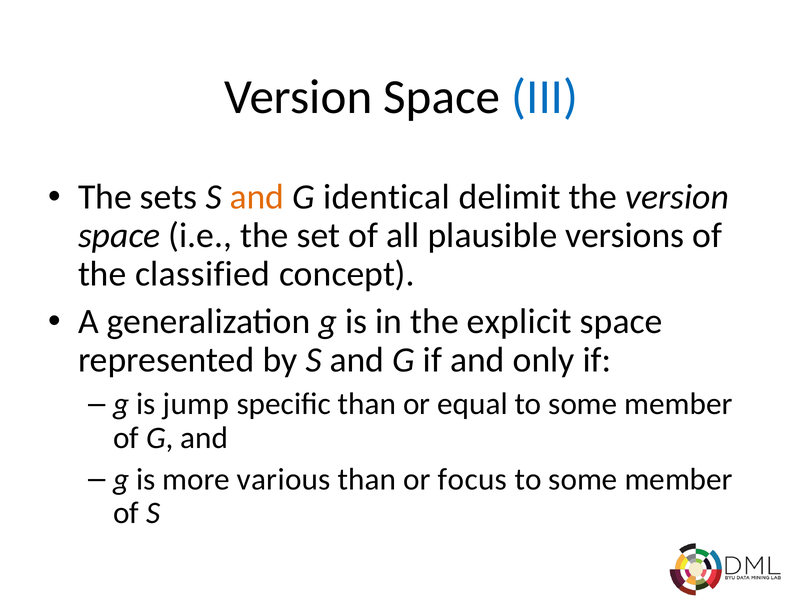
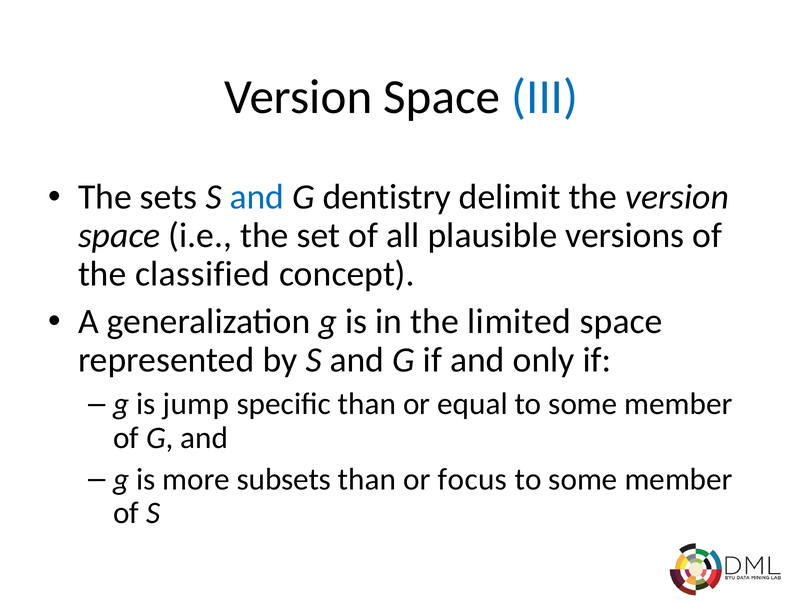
and at (257, 197) colour: orange -> blue
identical: identical -> dentistry
explicit: explicit -> limited
various: various -> subsets
